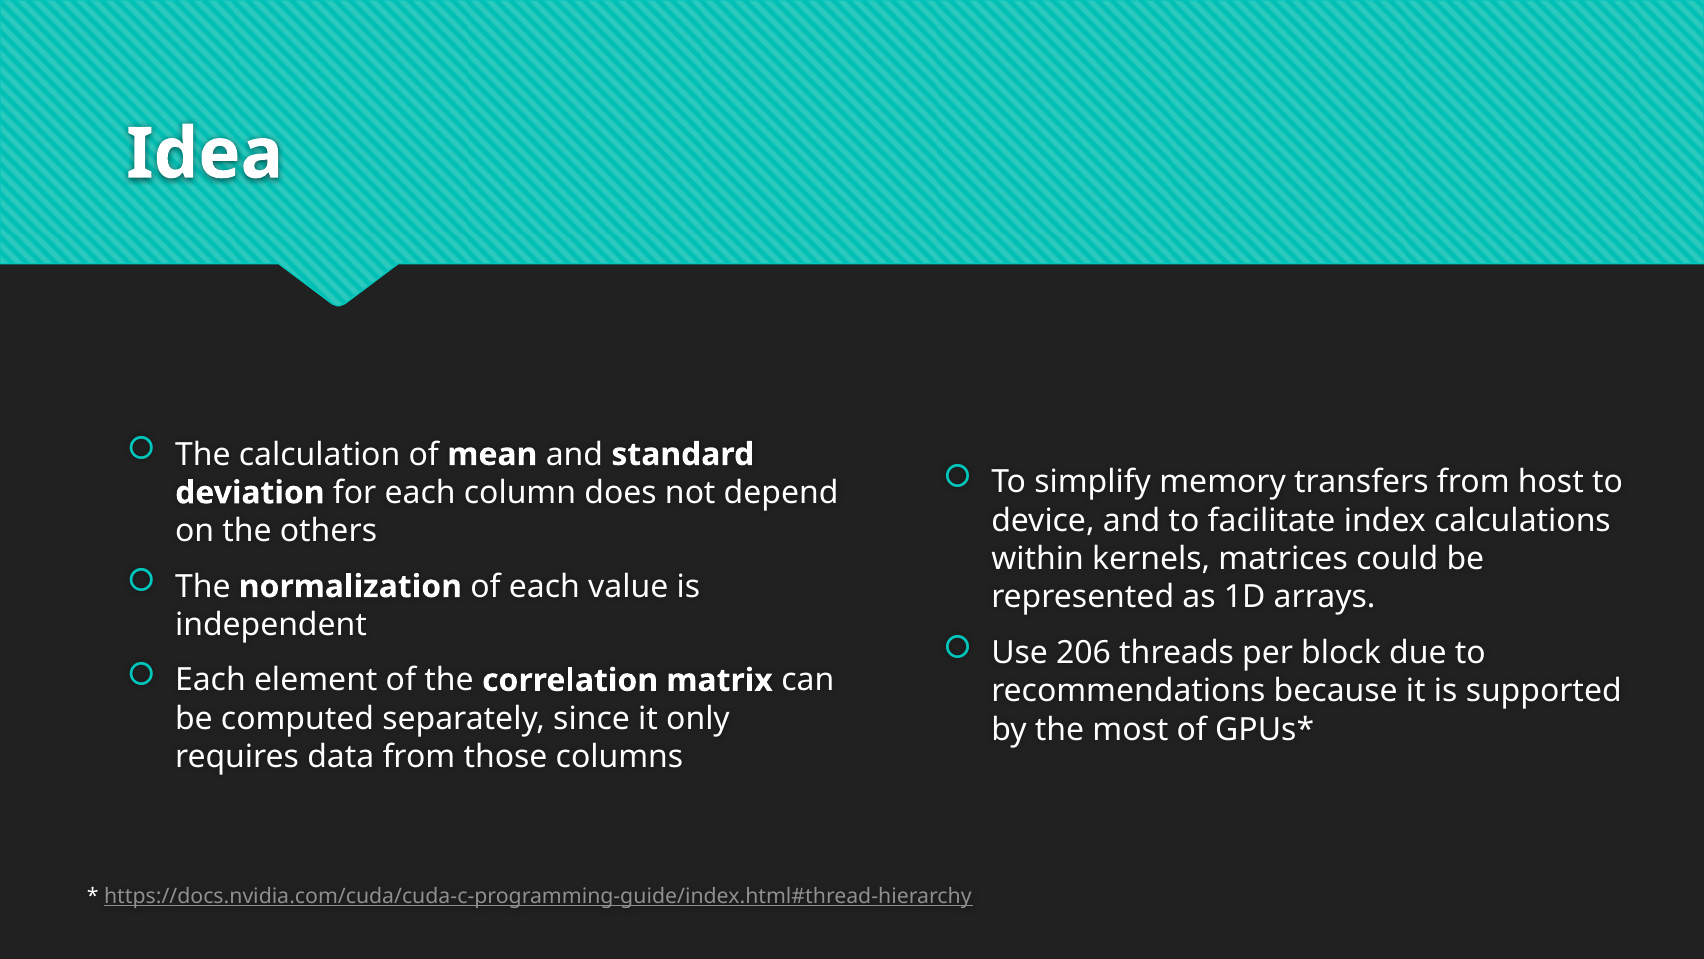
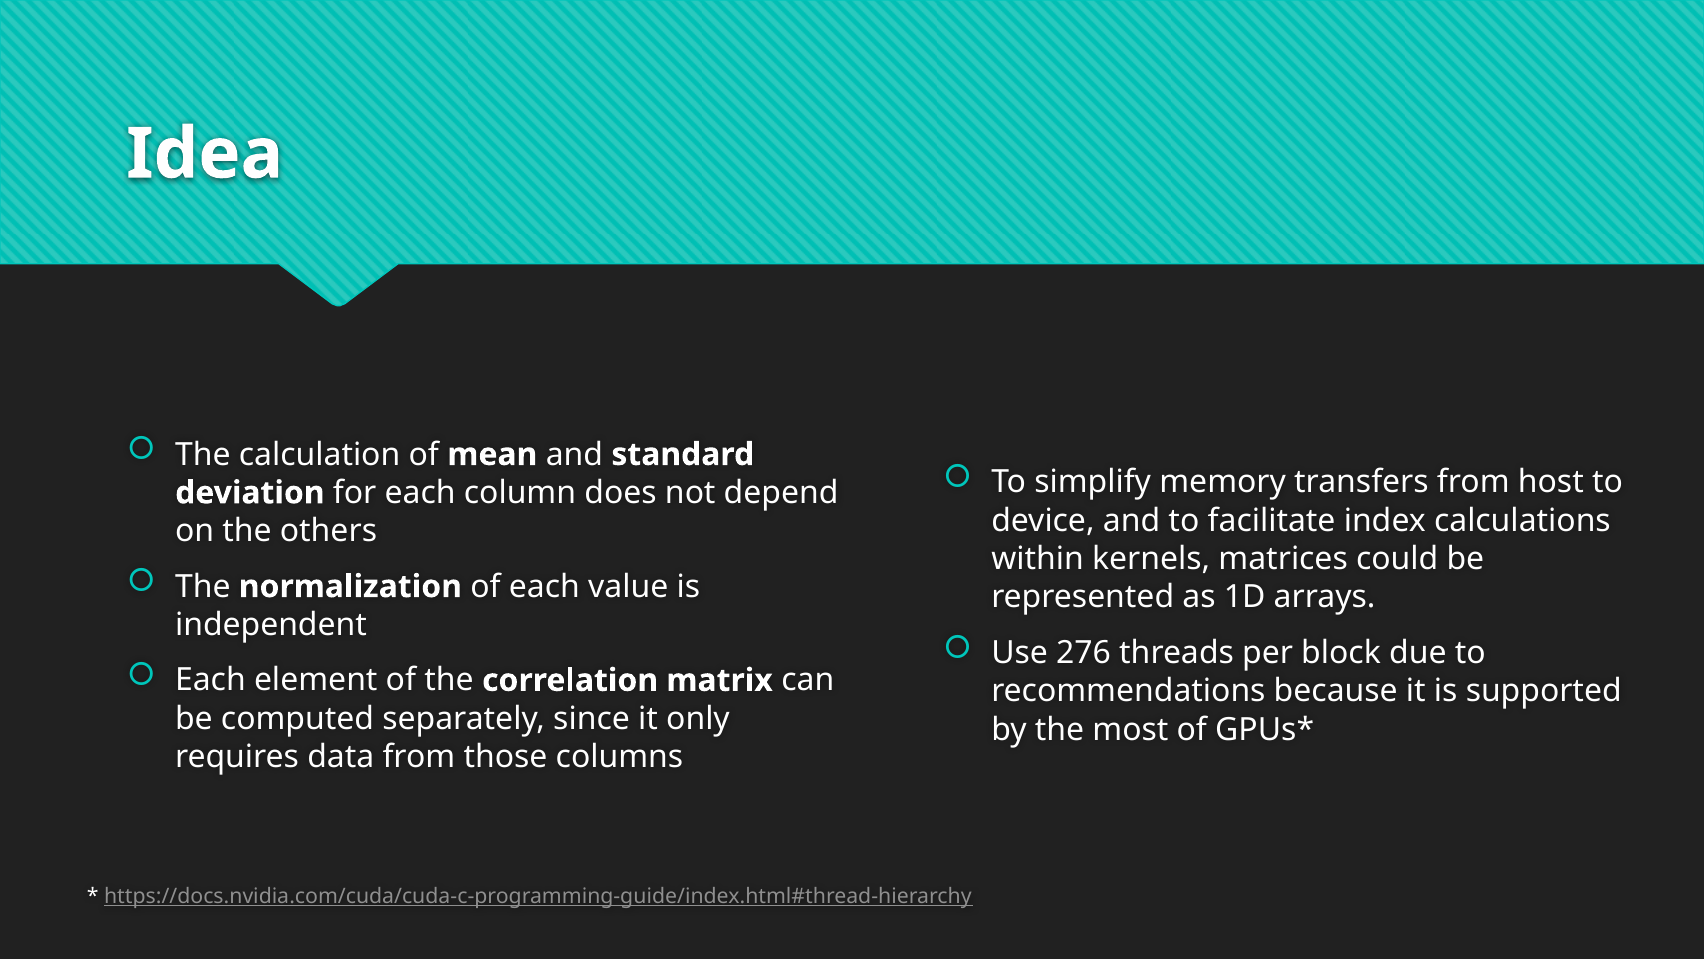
206: 206 -> 276
